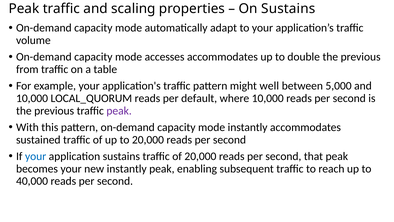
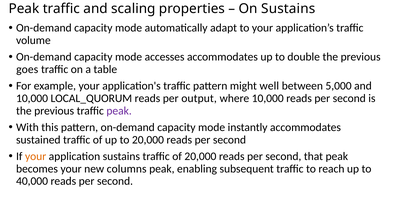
from: from -> goes
default: default -> output
your at (36, 156) colour: blue -> orange
new instantly: instantly -> columns
